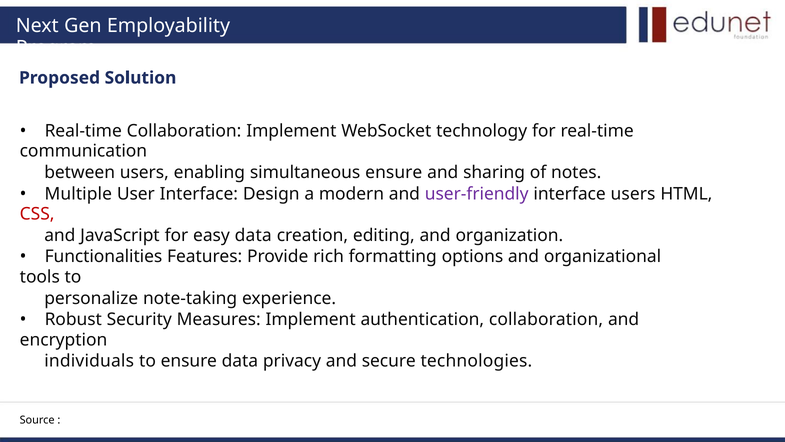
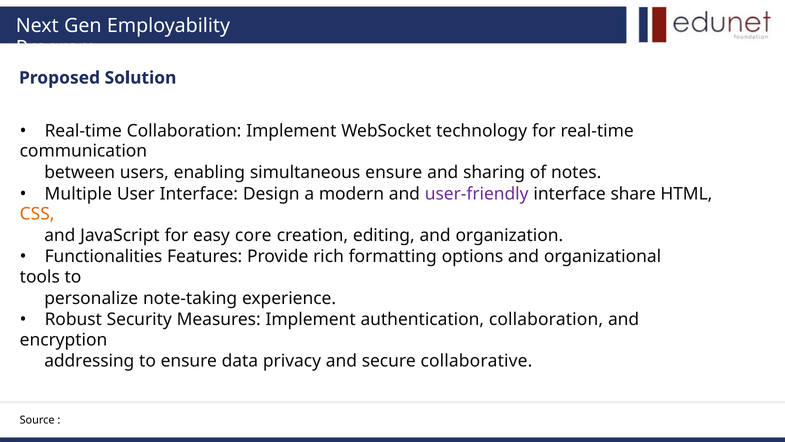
interface users: users -> share
CSS colour: red -> orange
easy data: data -> core
individuals: individuals -> addressing
technologies: technologies -> collaborative
